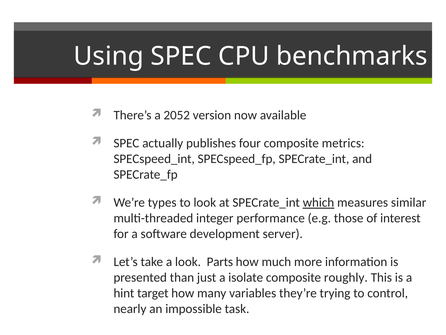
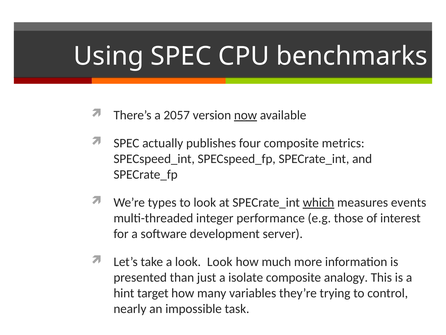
2052: 2052 -> 2057
now underline: none -> present
similar: similar -> events
look Parts: Parts -> Look
roughly: roughly -> analogy
